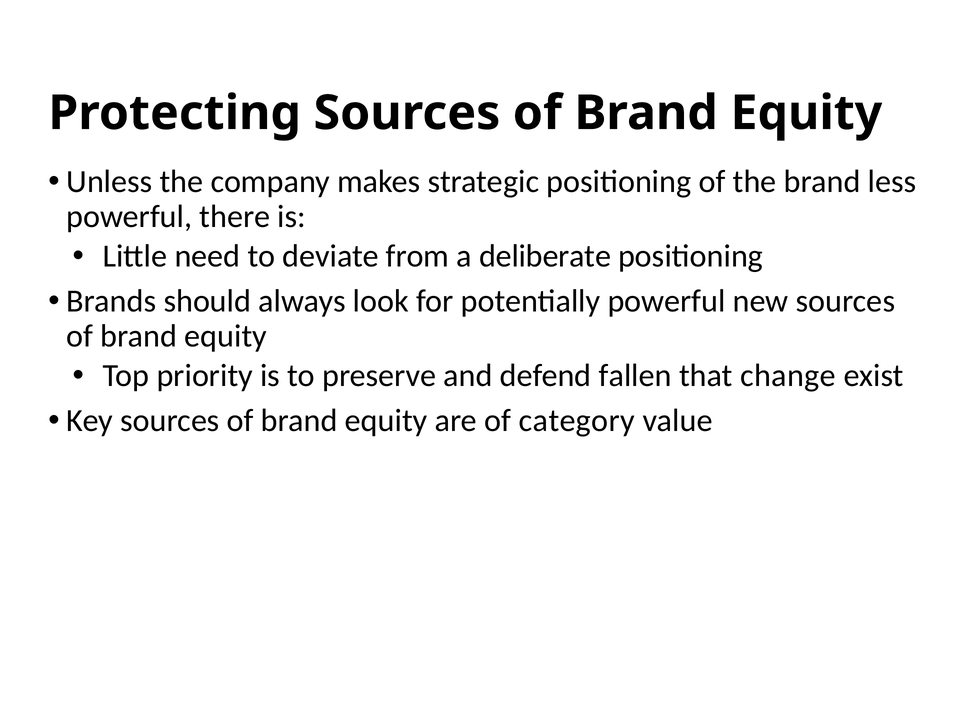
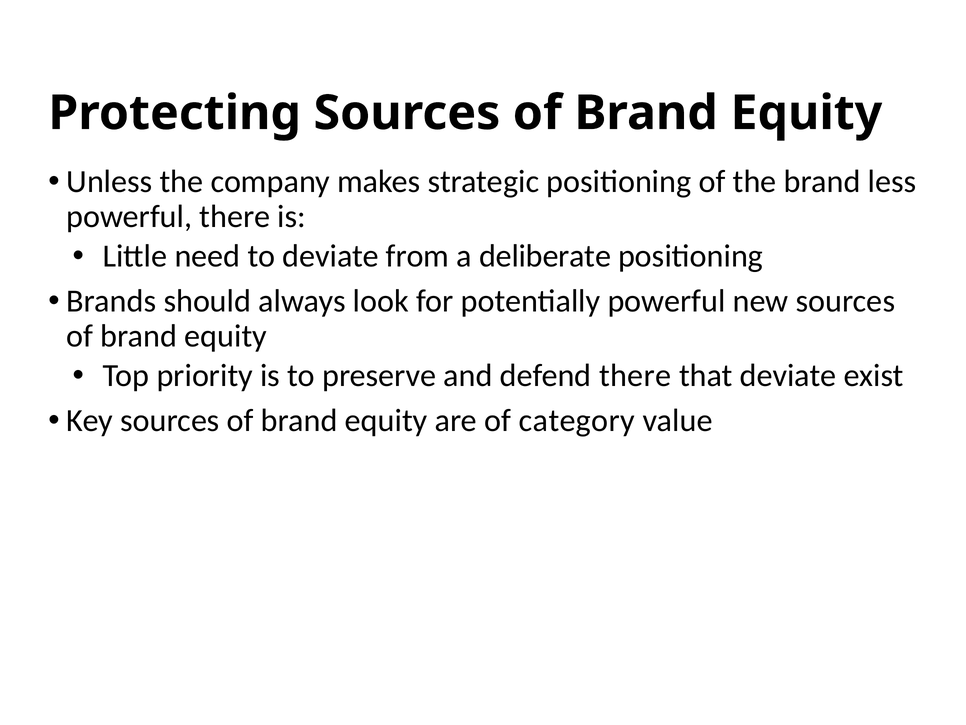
defend fallen: fallen -> there
that change: change -> deviate
